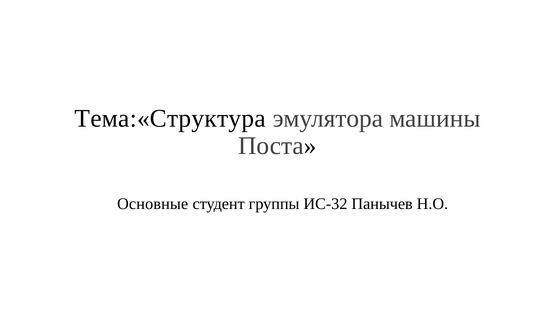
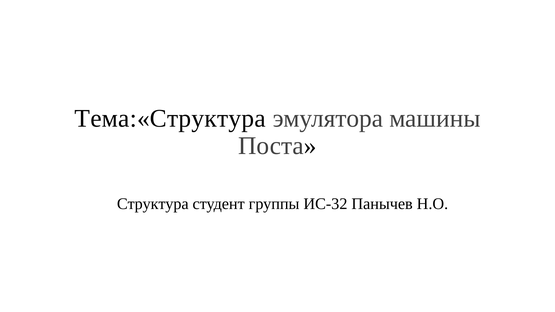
Основные: Основные -> Структура
